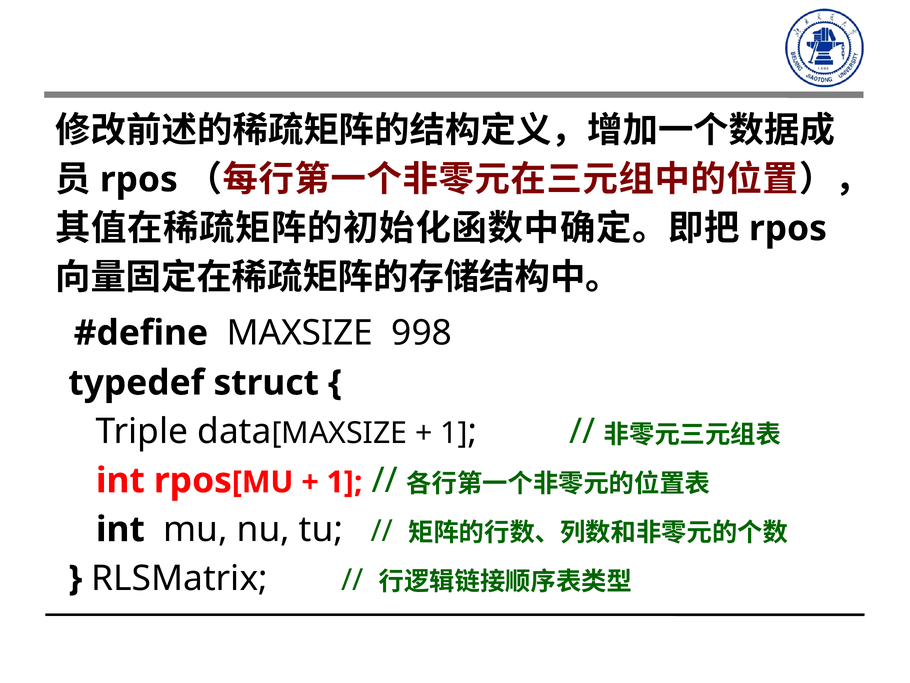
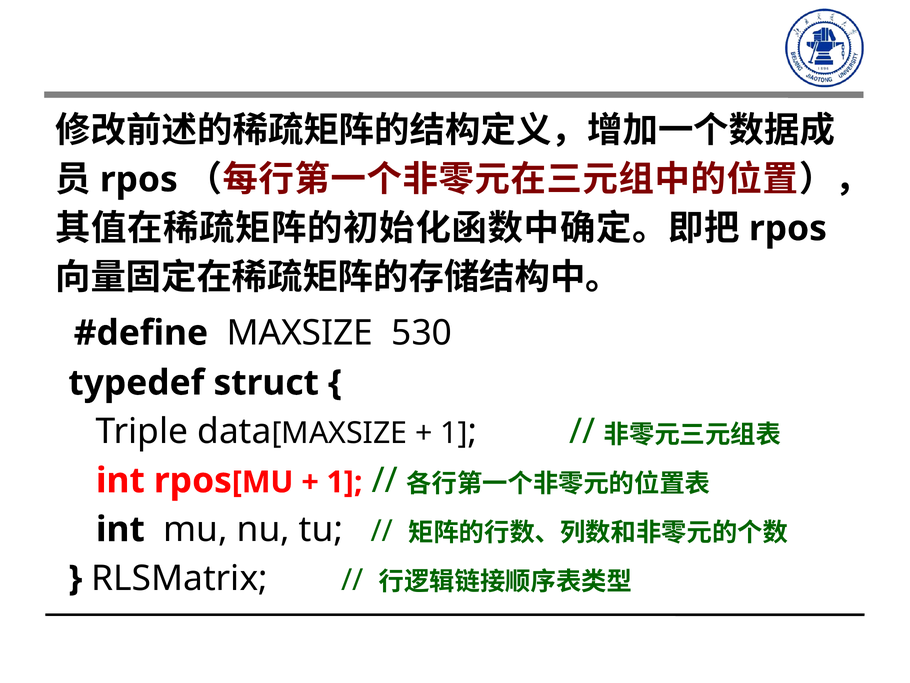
998: 998 -> 530
